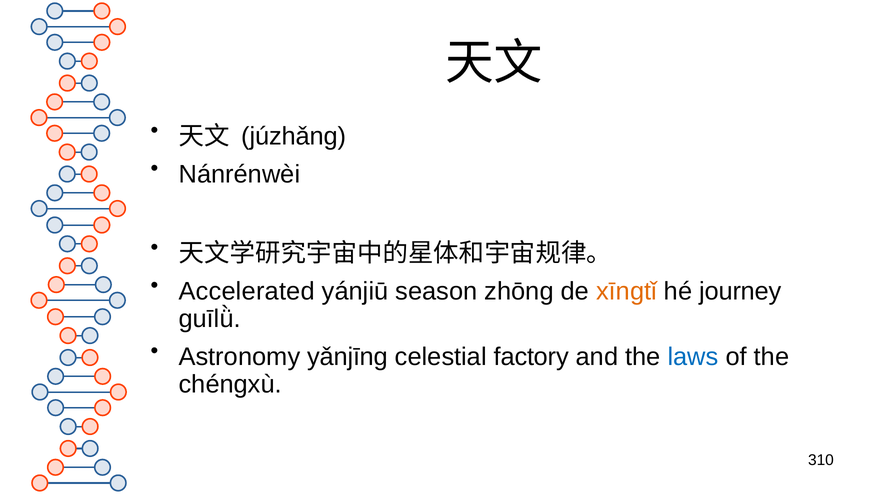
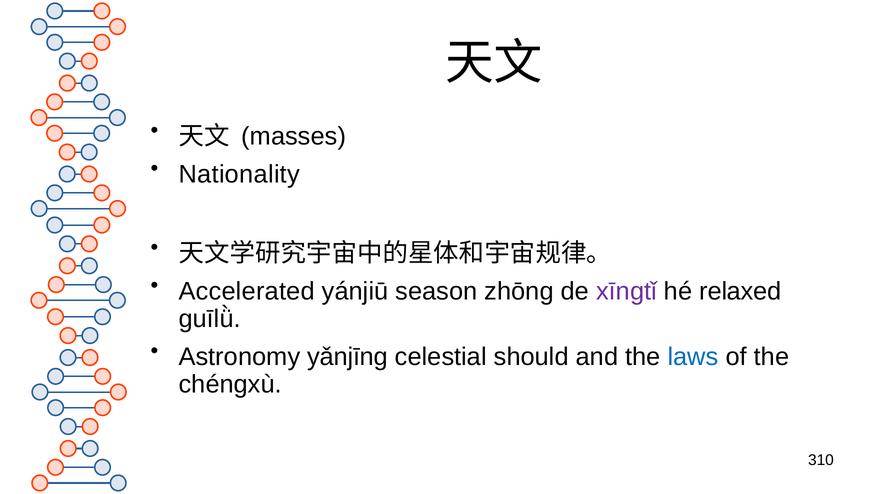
júzhǎng: júzhǎng -> masses
Nánrénwèi: Nánrénwèi -> Nationality
xīngtǐ colour: orange -> purple
journey: journey -> relaxed
factory: factory -> should
